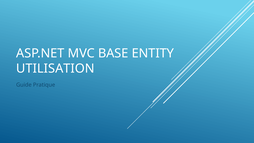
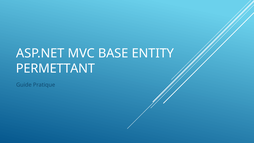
UTILISATION: UTILISATION -> PERMETTANT
